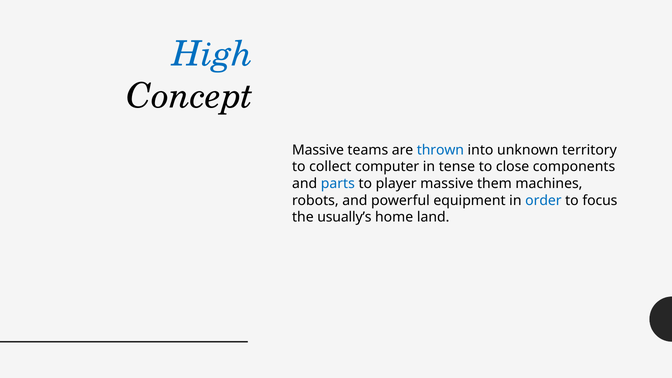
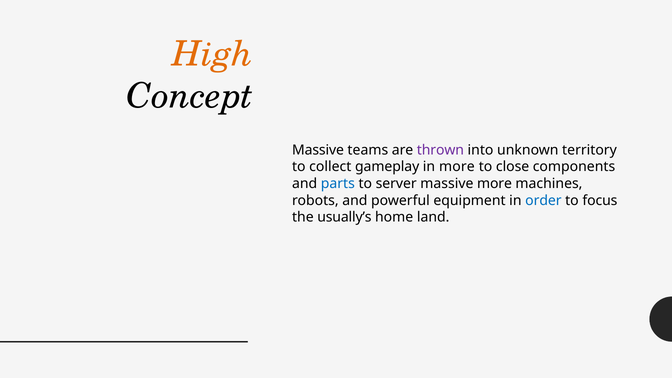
High colour: blue -> orange
thrown colour: blue -> purple
computer: computer -> gameplay
in tense: tense -> more
player: player -> server
massive them: them -> more
